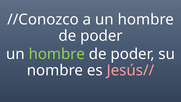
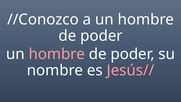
hombre at (57, 54) colour: light green -> pink
